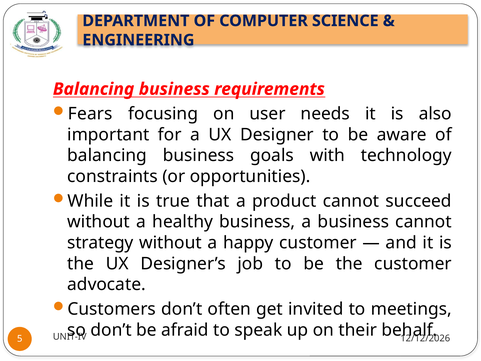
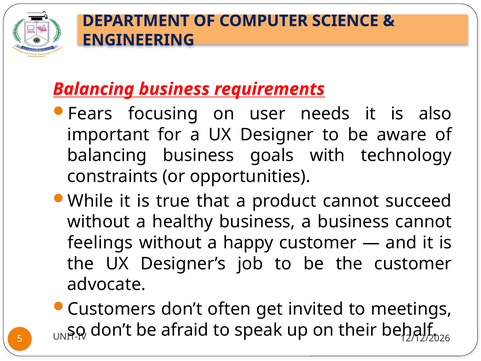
strategy: strategy -> feelings
